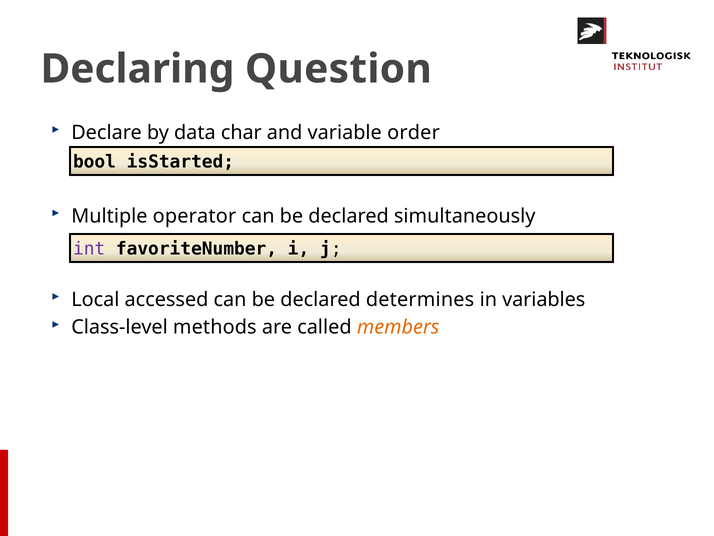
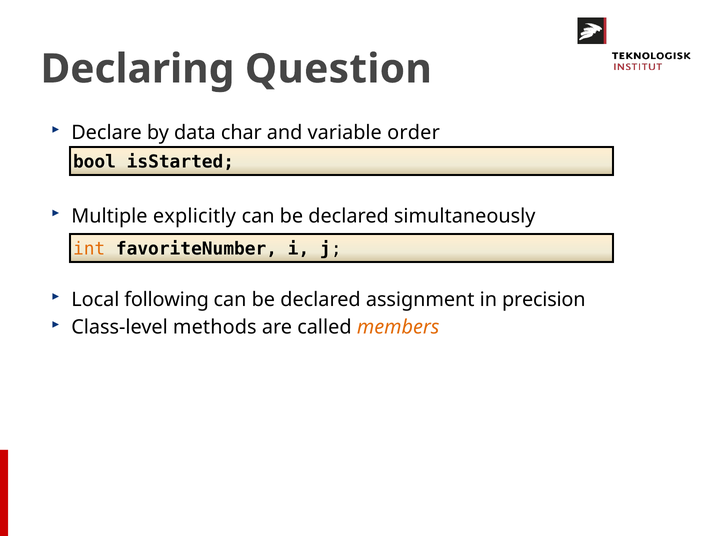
operator: operator -> explicitly
int colour: purple -> orange
accessed: accessed -> following
determines: determines -> assignment
variables: variables -> precision
